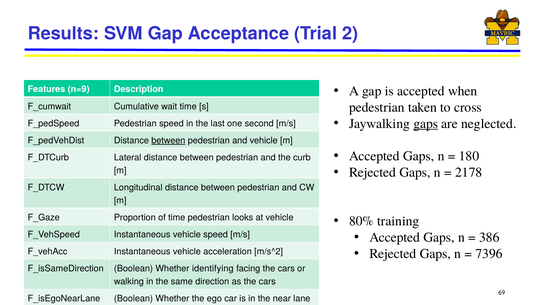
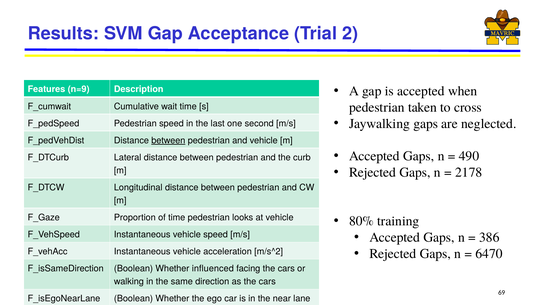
gaps at (426, 123) underline: present -> none
180: 180 -> 490
7396: 7396 -> 6470
identifying: identifying -> influenced
